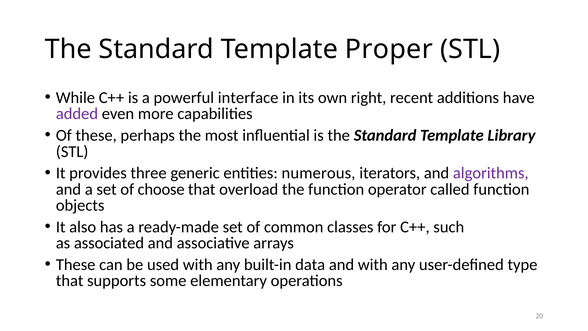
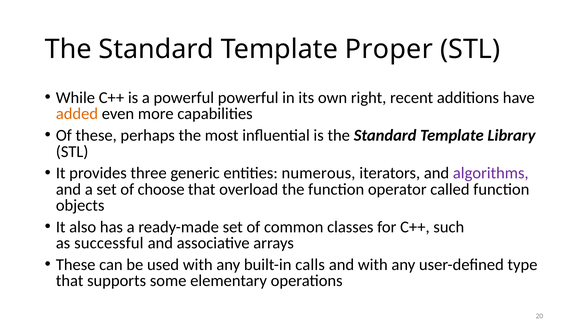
powerful interface: interface -> powerful
added colour: purple -> orange
associated: associated -> successful
data: data -> calls
